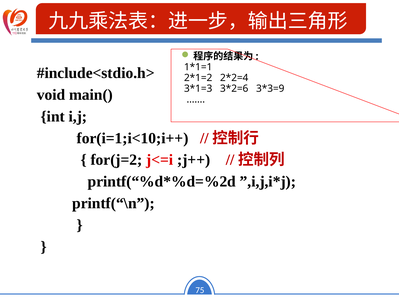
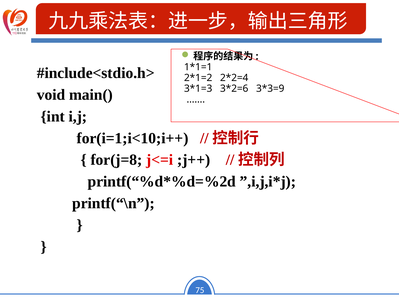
for(j=2: for(j=2 -> for(j=8
